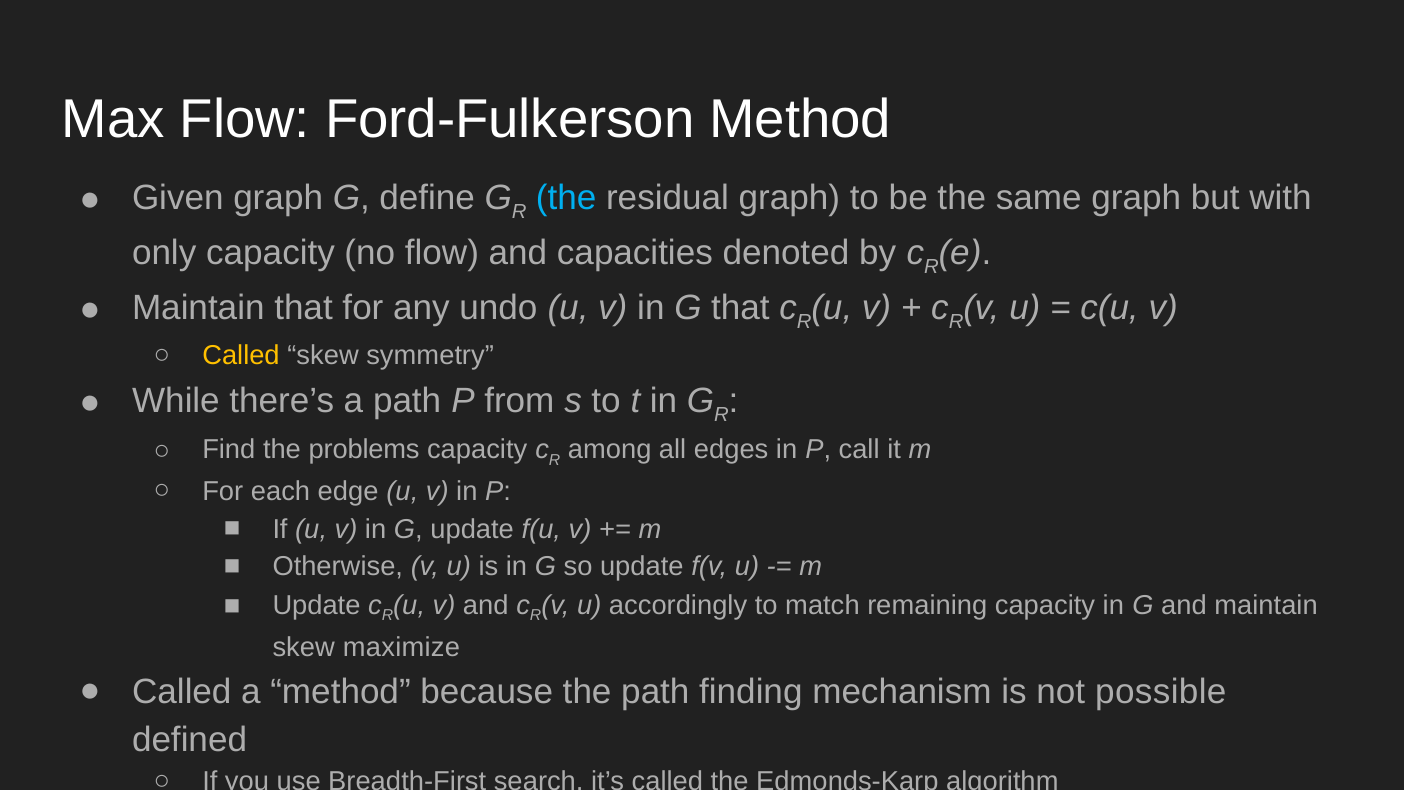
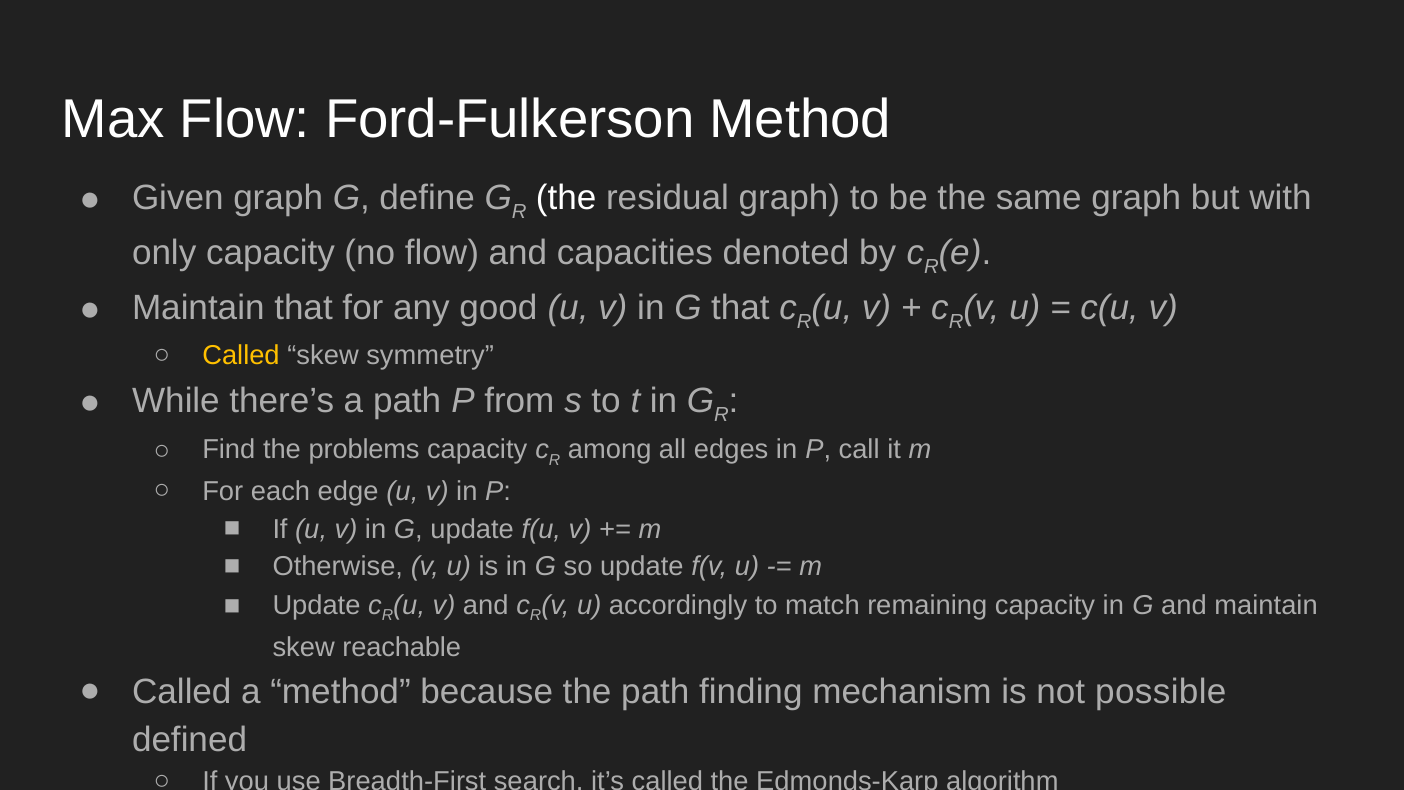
the at (566, 198) colour: light blue -> white
undo: undo -> good
maximize: maximize -> reachable
